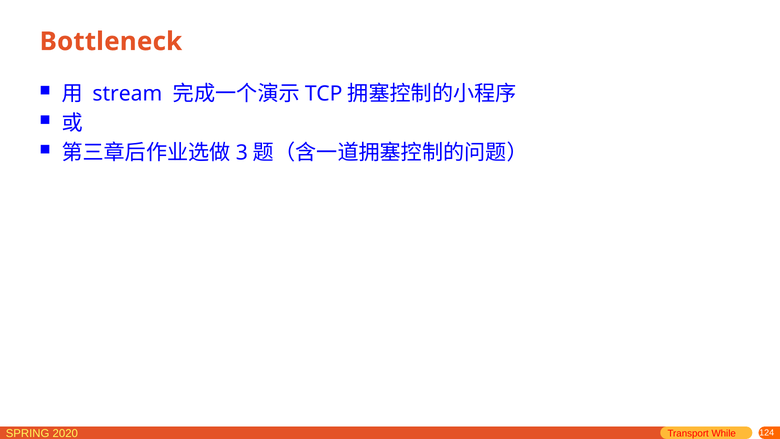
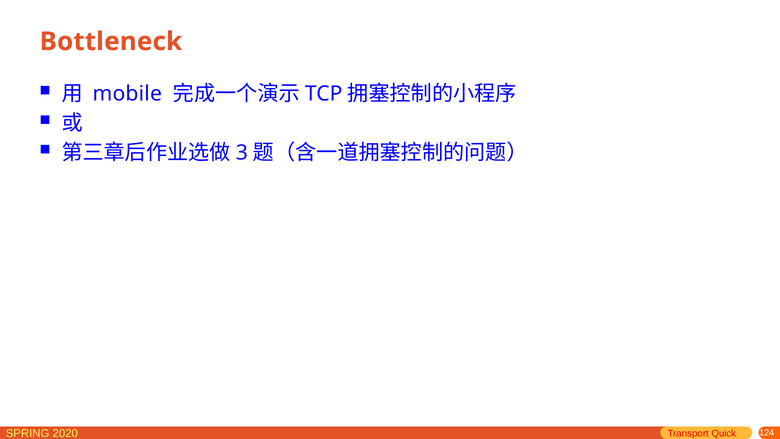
stream: stream -> mobile
While: While -> Quick
